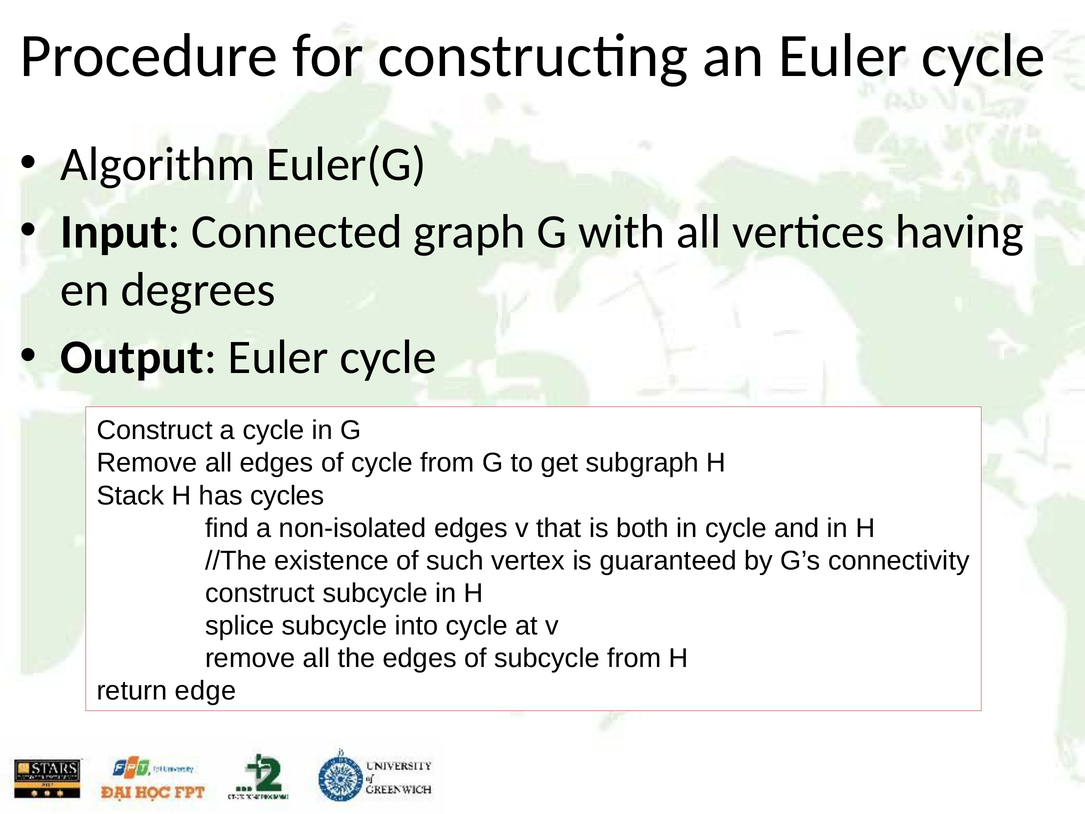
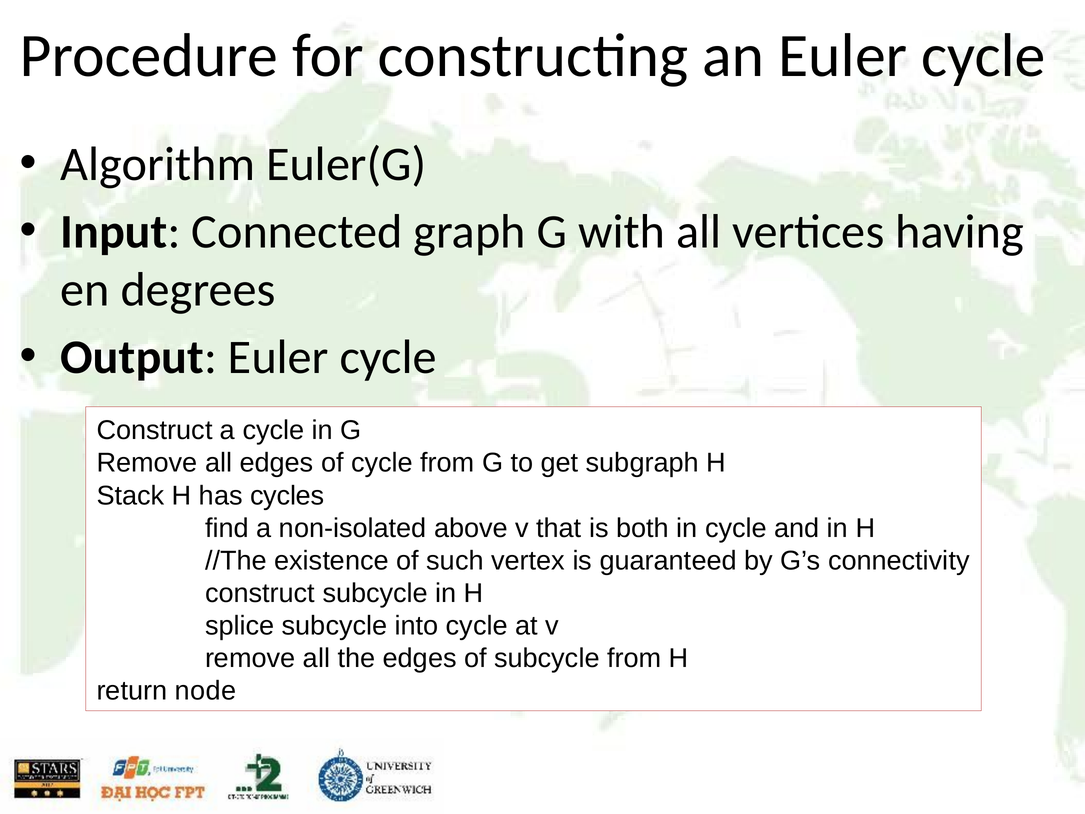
non-isolated edges: edges -> above
edge: edge -> node
